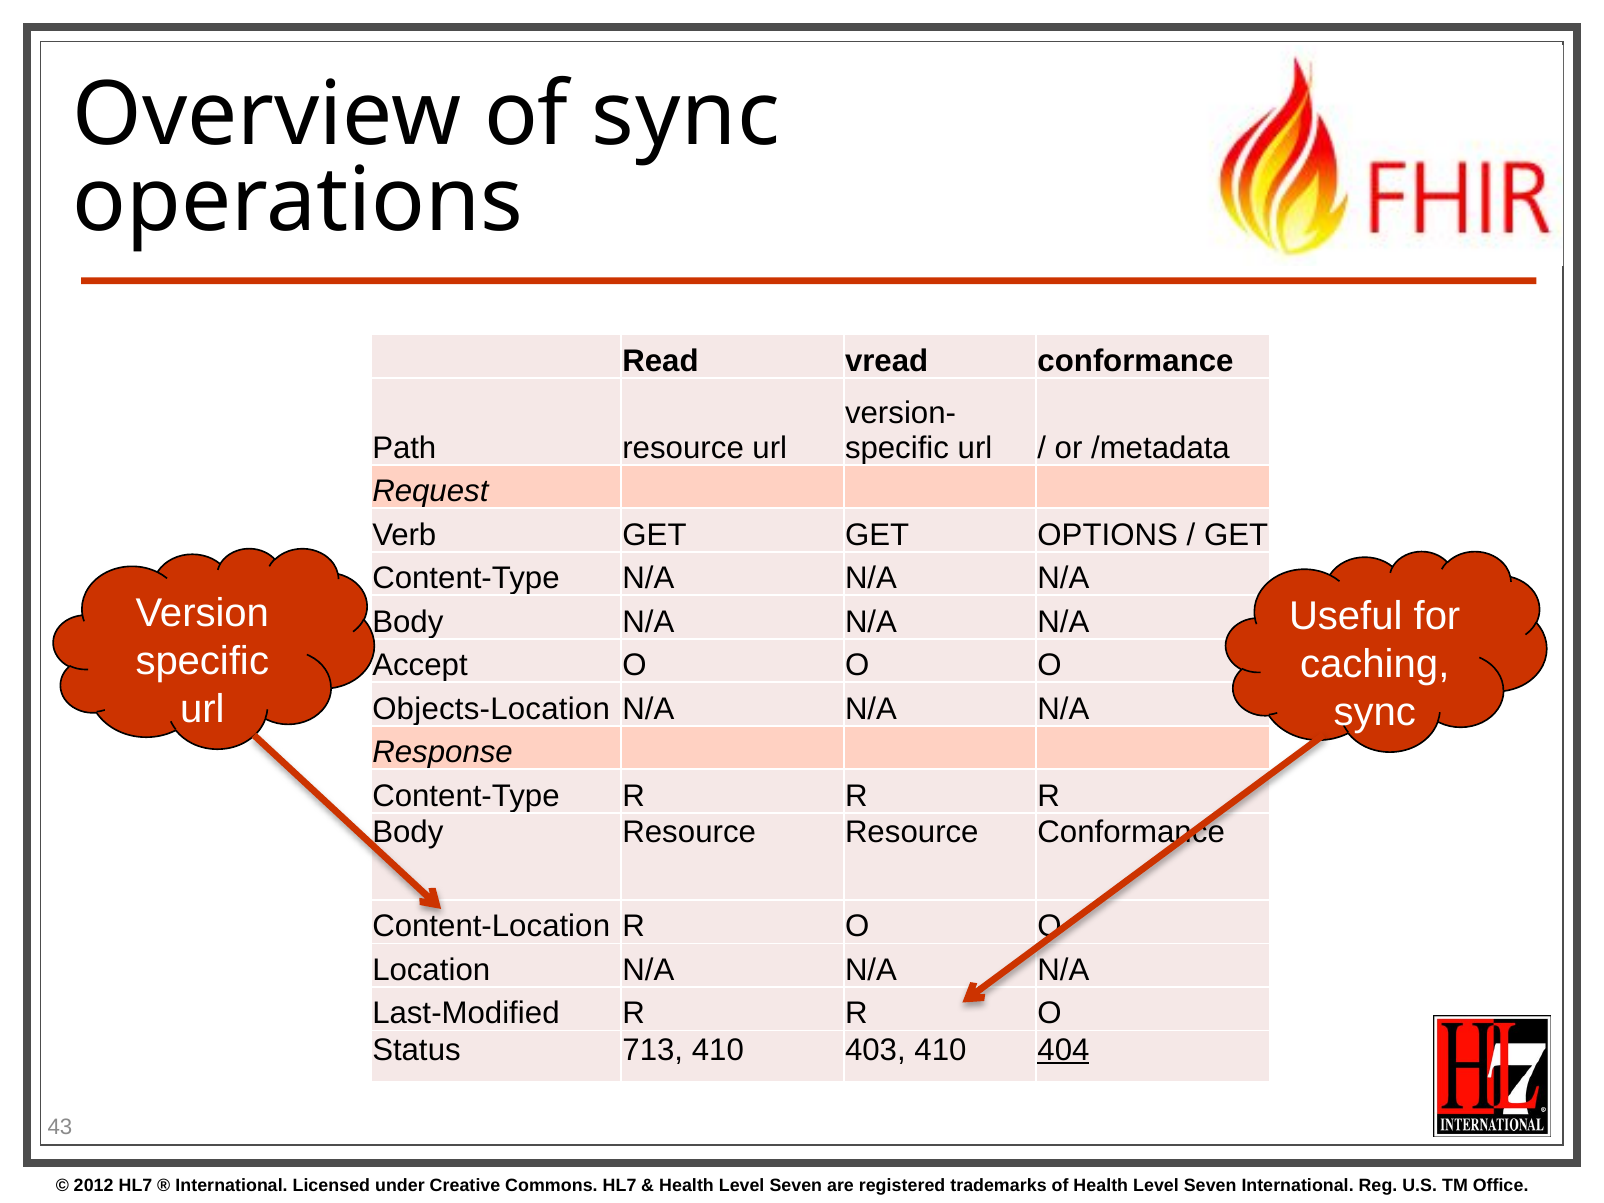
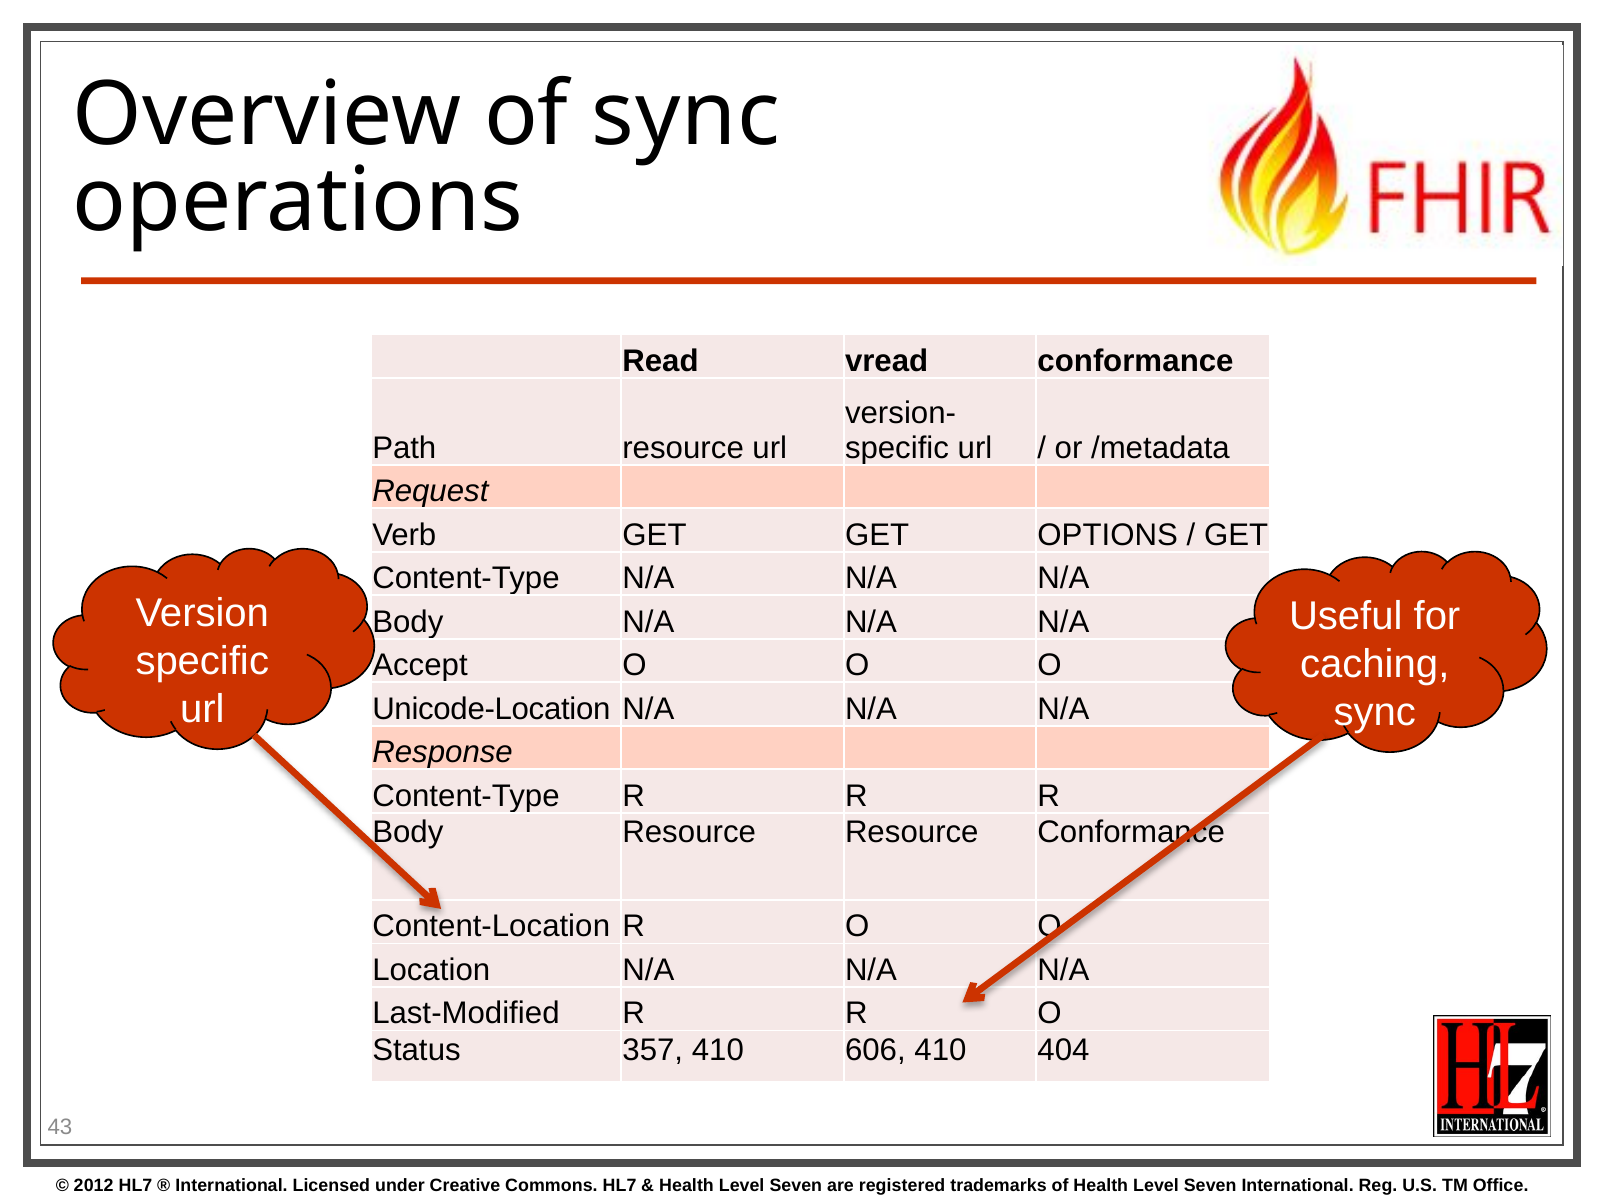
Objects-Location: Objects-Location -> Unicode-Location
713: 713 -> 357
403: 403 -> 606
404 underline: present -> none
